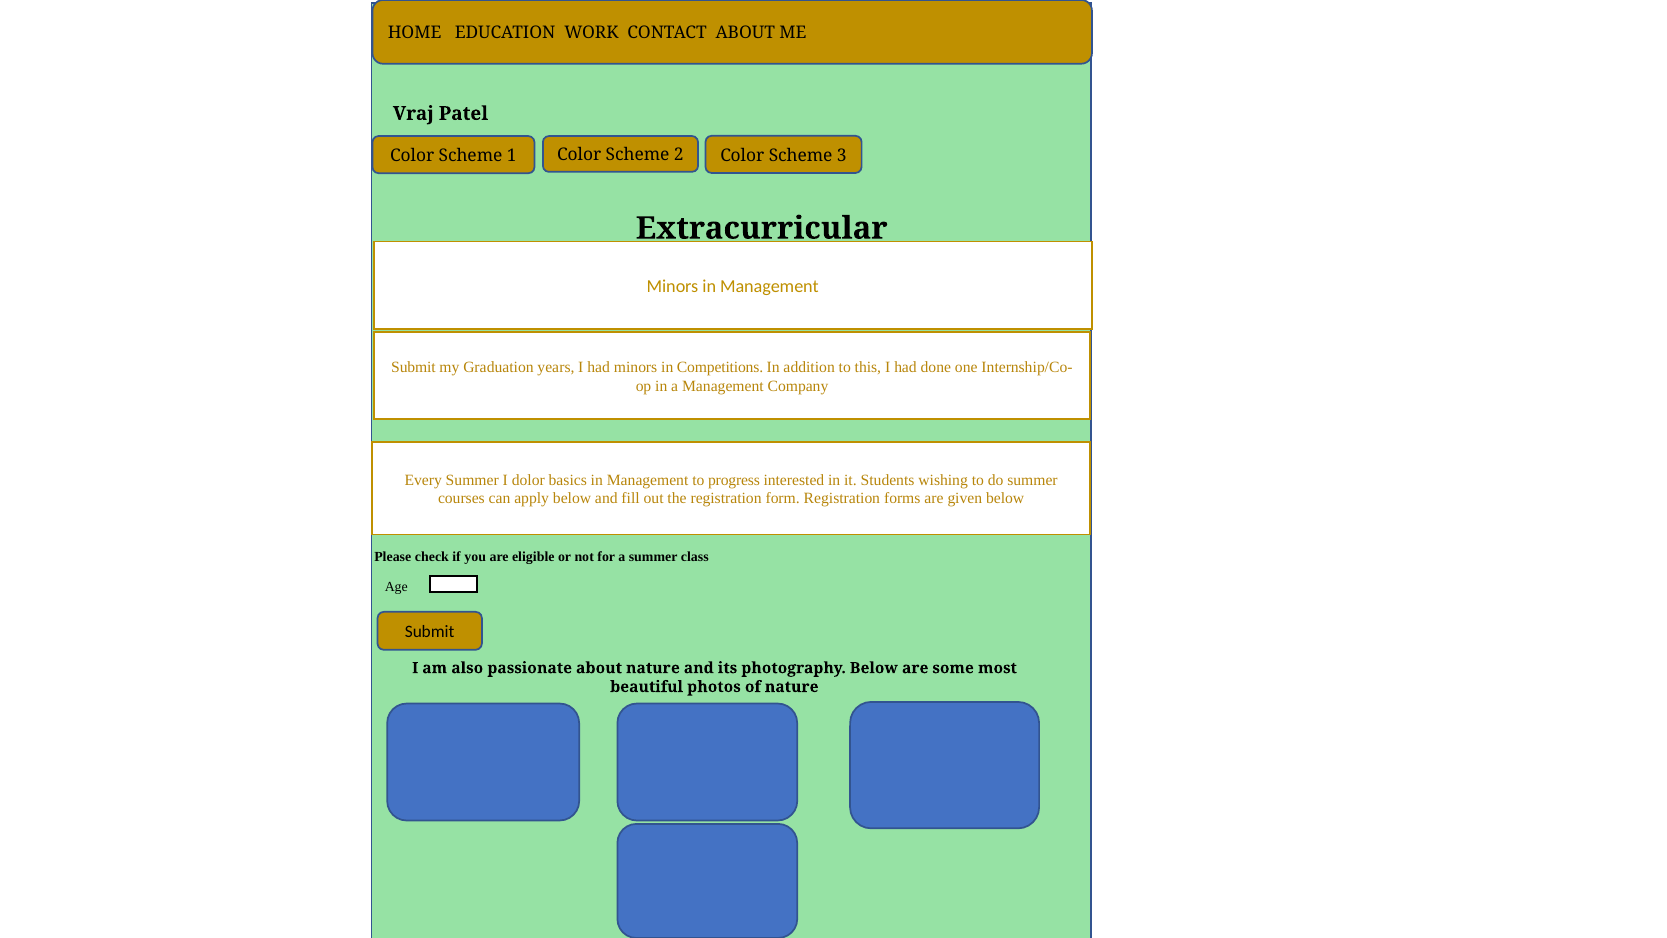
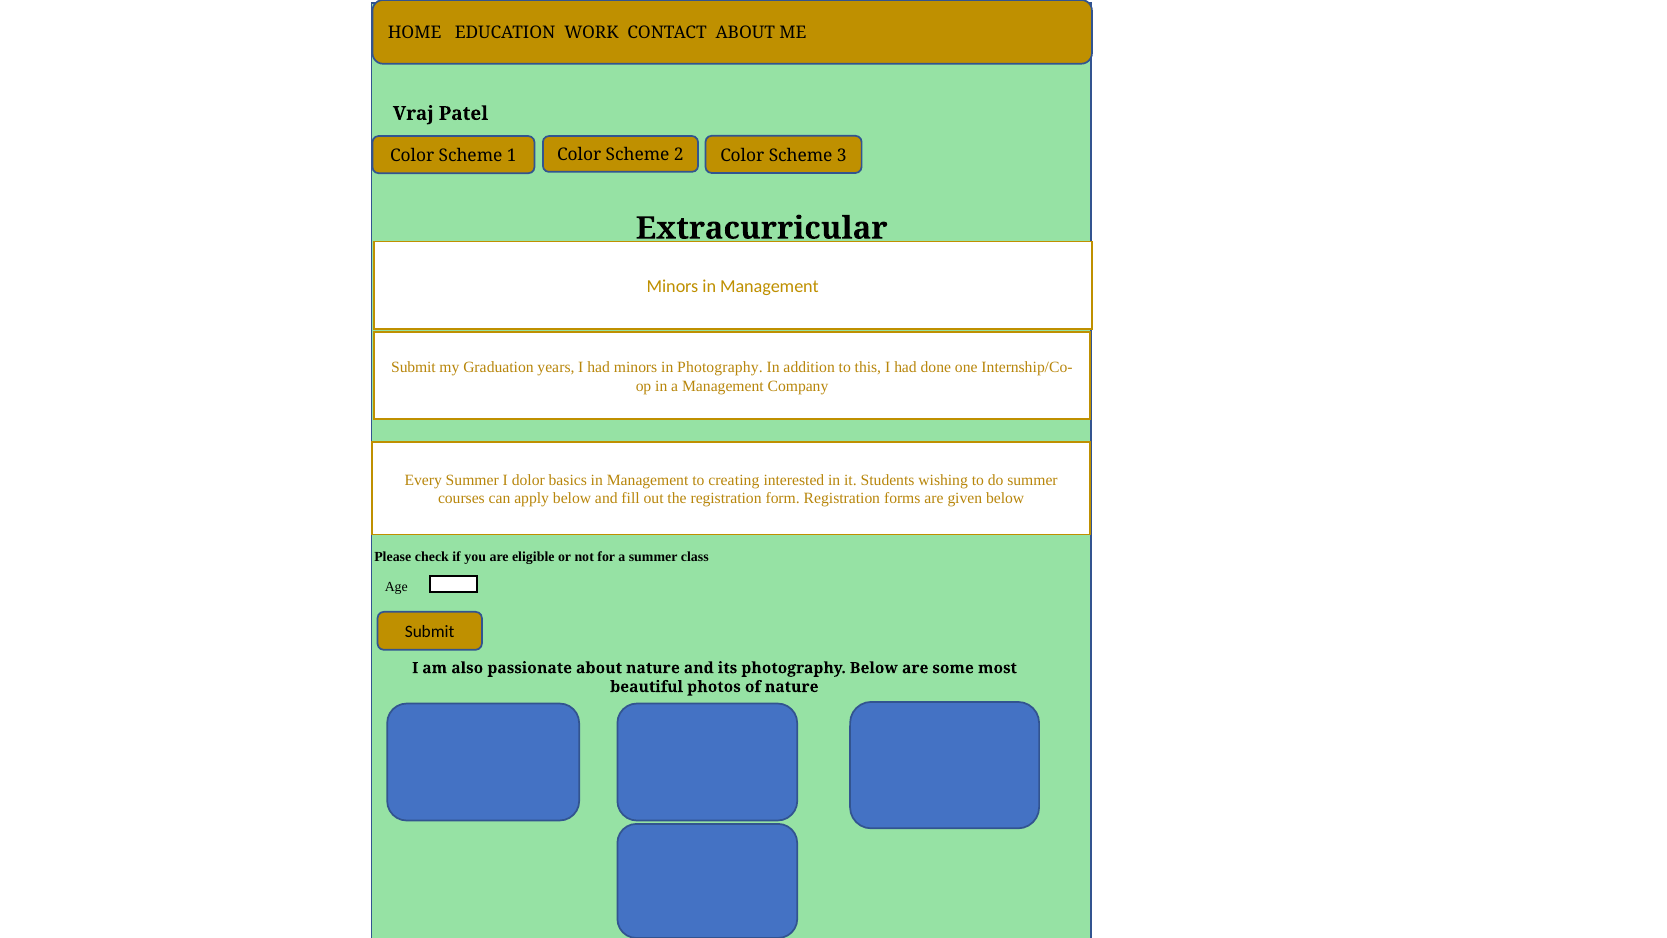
in Competitions: Competitions -> Photography
progress: progress -> creating
